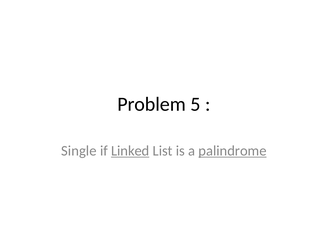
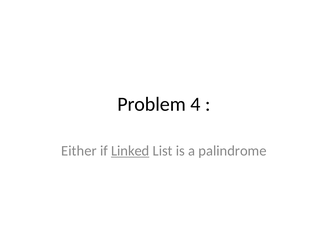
5: 5 -> 4
Single: Single -> Either
palindrome underline: present -> none
